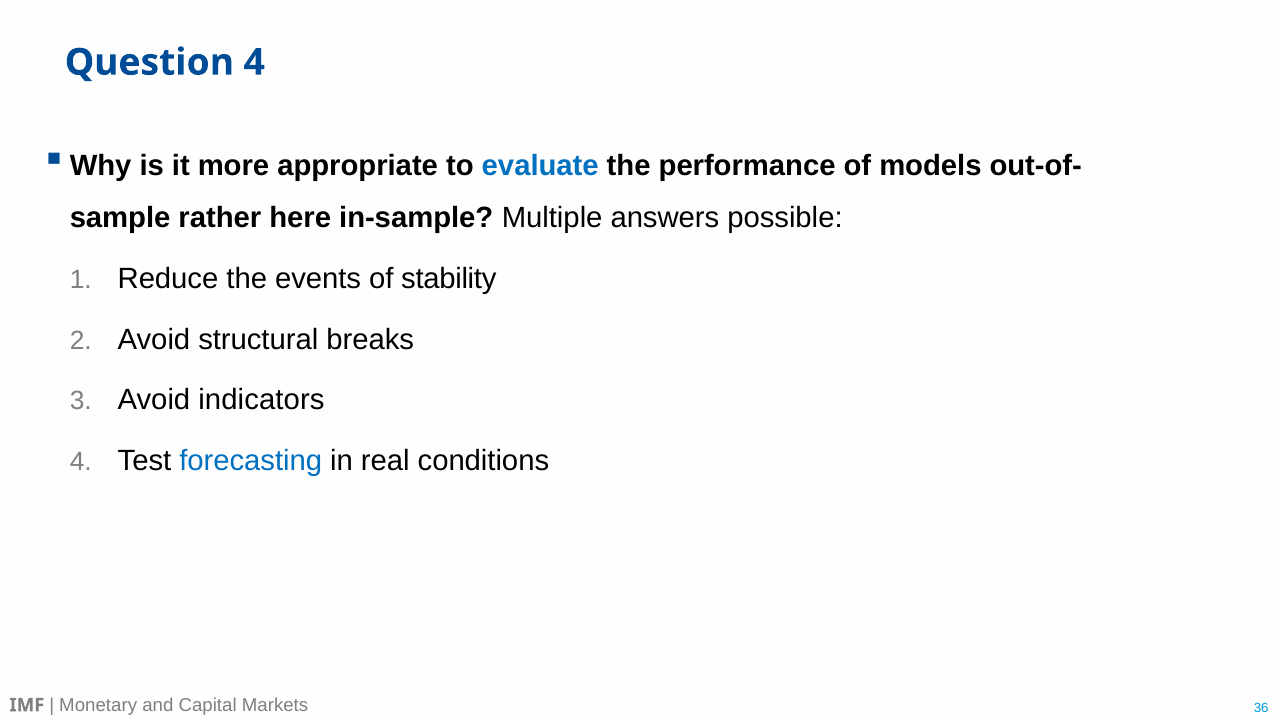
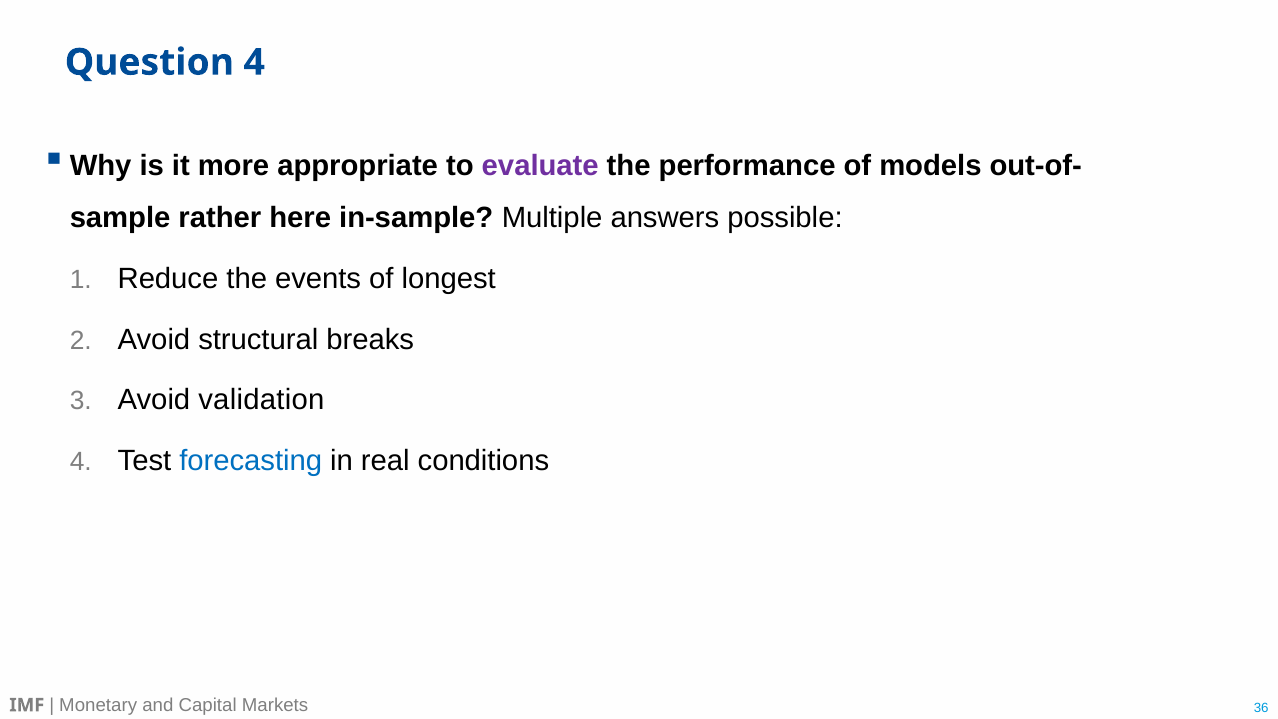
evaluate colour: blue -> purple
stability: stability -> longest
indicators: indicators -> validation
